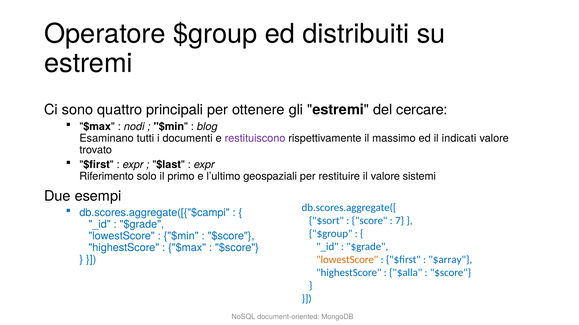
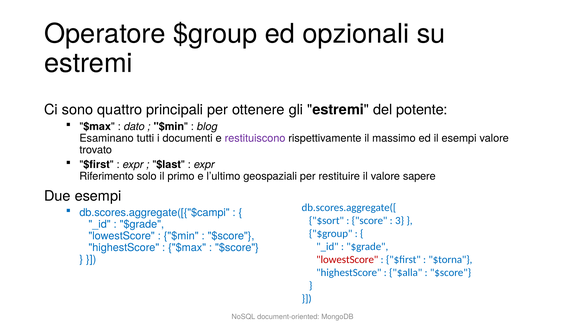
distribuiti: distribuiti -> opzionali
cercare: cercare -> potente
nodi: nodi -> dato
il indicati: indicati -> esempi
sistemi: sistemi -> sapere
7: 7 -> 3
lowestScore at (347, 260) colour: orange -> red
$array: $array -> $torna
